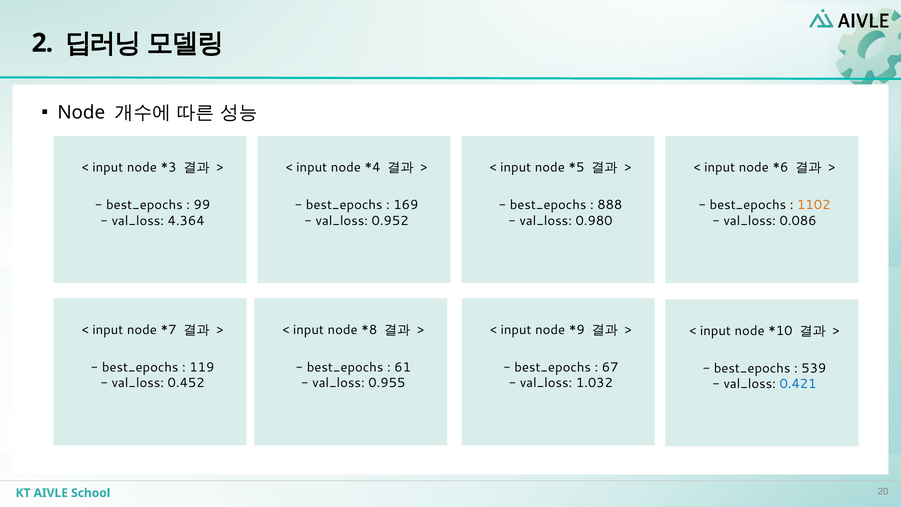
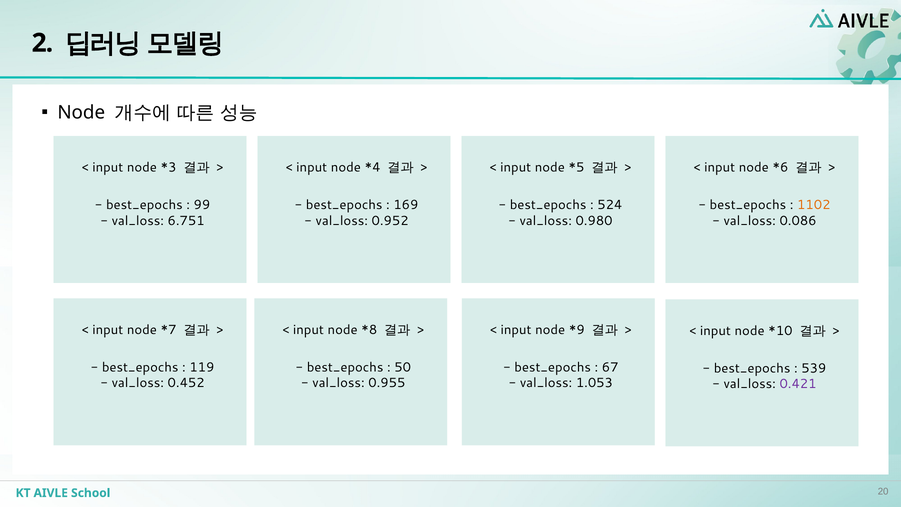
888: 888 -> 524
4.364: 4.364 -> 6.751
61: 61 -> 50
1.032: 1.032 -> 1.053
0.421 colour: blue -> purple
